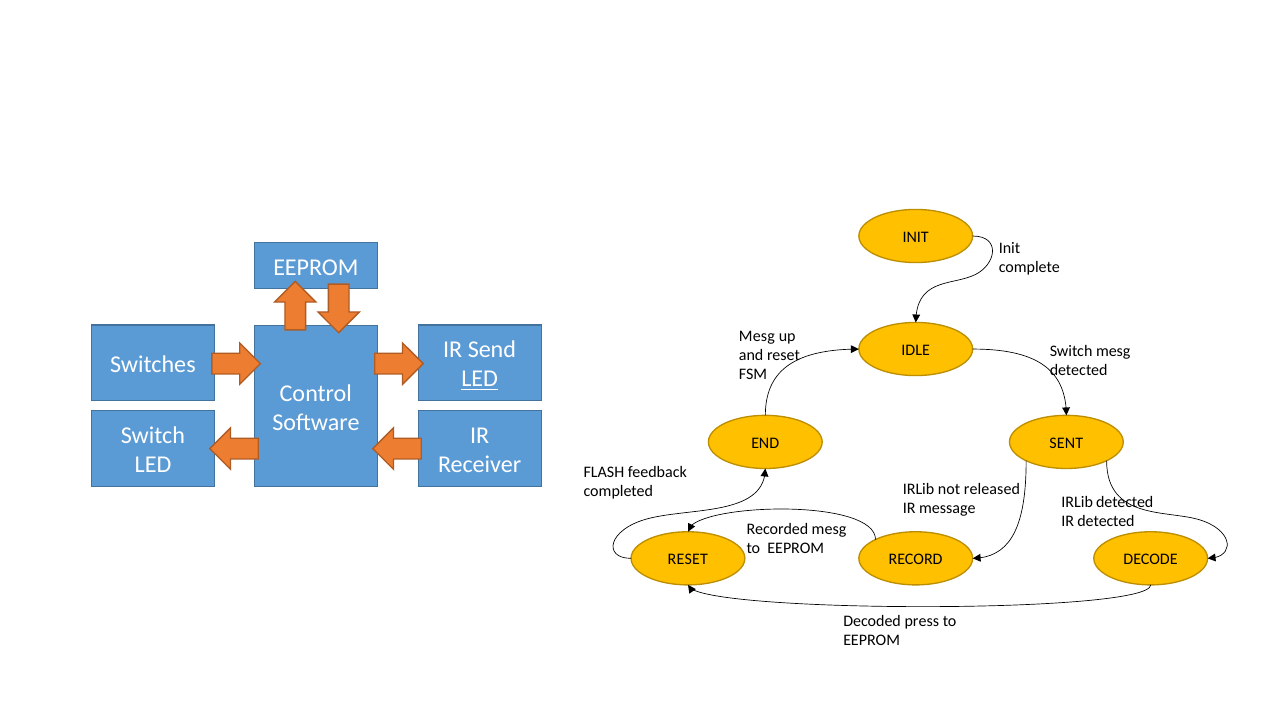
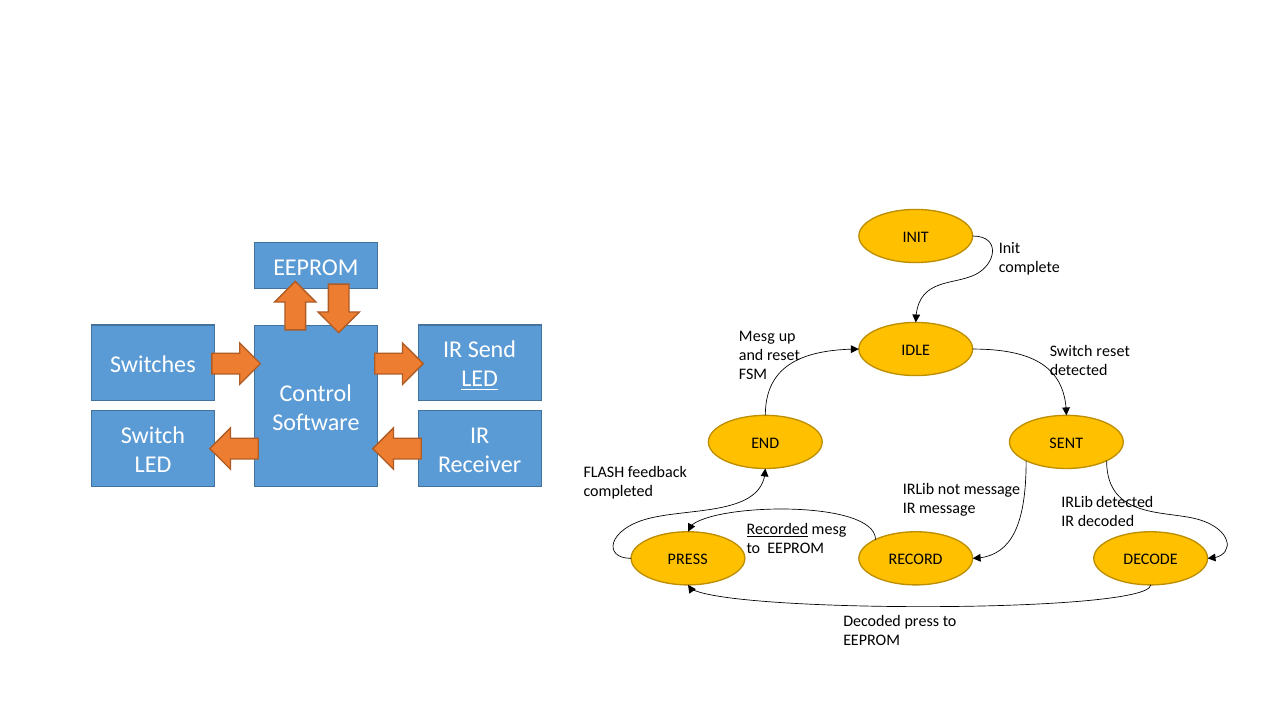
Switch mesg: mesg -> reset
not released: released -> message
IR detected: detected -> decoded
Recorded underline: none -> present
RESET at (688, 559): RESET -> PRESS
